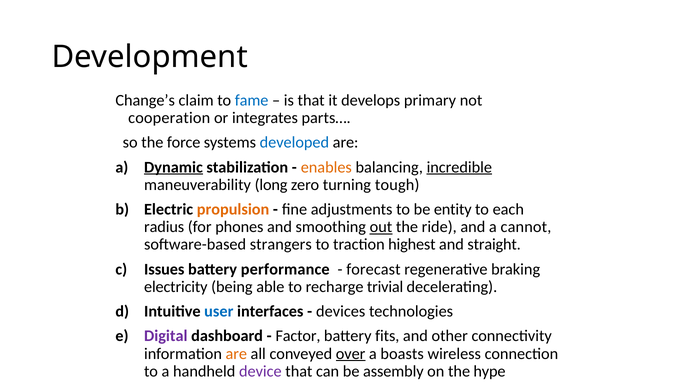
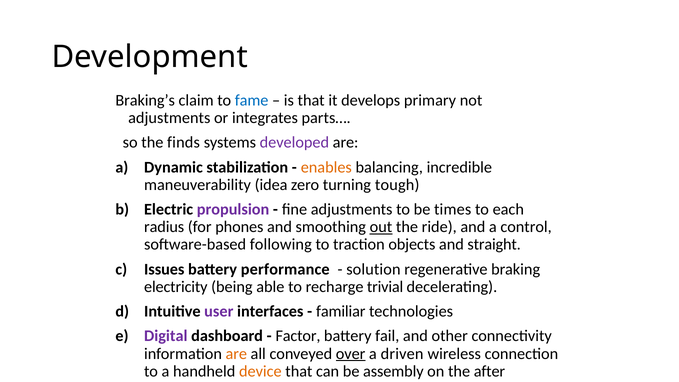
Change’s: Change’s -> Braking’s
cooperation at (169, 118): cooperation -> adjustments
force: force -> finds
developed colour: blue -> purple
Dynamic underline: present -> none
incredible underline: present -> none
long: long -> idea
propulsion colour: orange -> purple
entity: entity -> times
cannot: cannot -> control
strangers: strangers -> following
highest: highest -> objects
forecast: forecast -> solution
user colour: blue -> purple
devices: devices -> familiar
fits: fits -> fail
boasts: boasts -> driven
device colour: purple -> orange
hype: hype -> after
